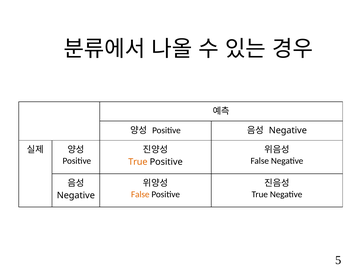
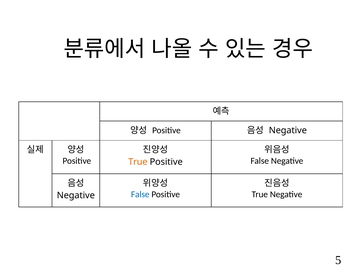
False at (140, 194) colour: orange -> blue
